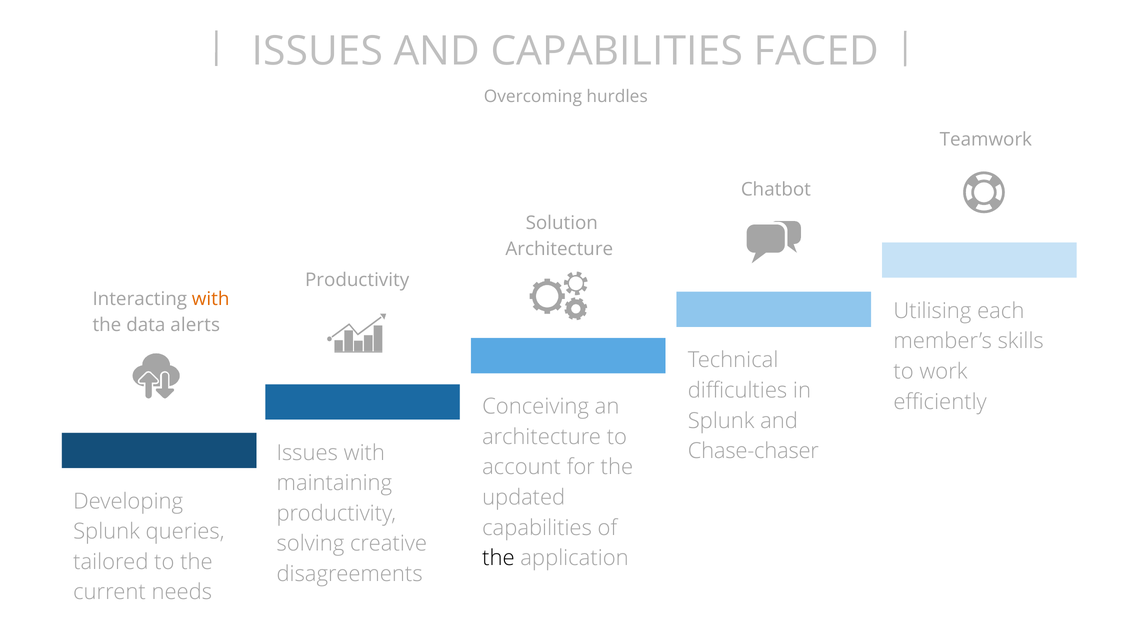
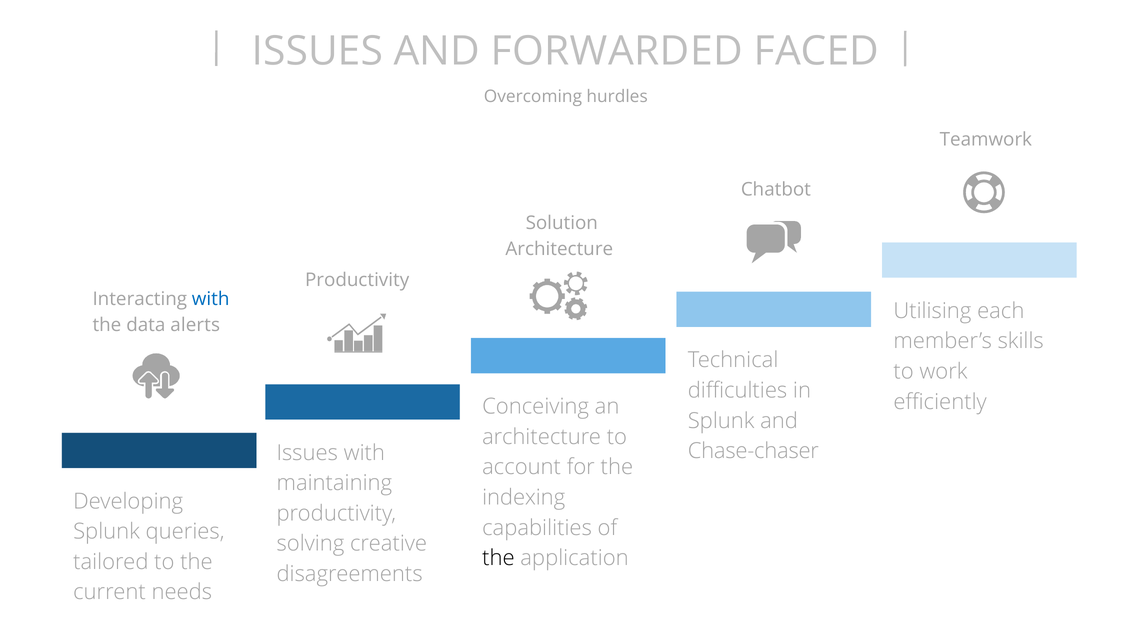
AND CAPABILITIES: CAPABILITIES -> FORWARDED
with at (211, 300) colour: orange -> blue
updated: updated -> indexing
